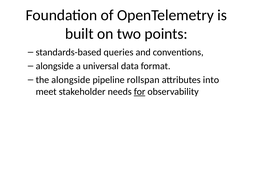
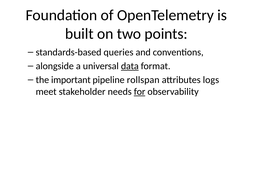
data underline: none -> present
the alongside: alongside -> important
into: into -> logs
